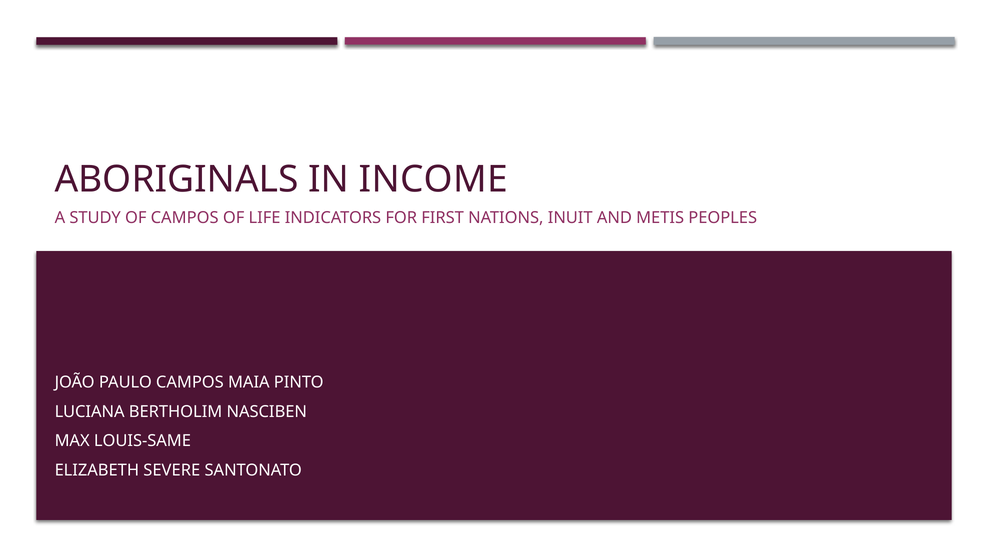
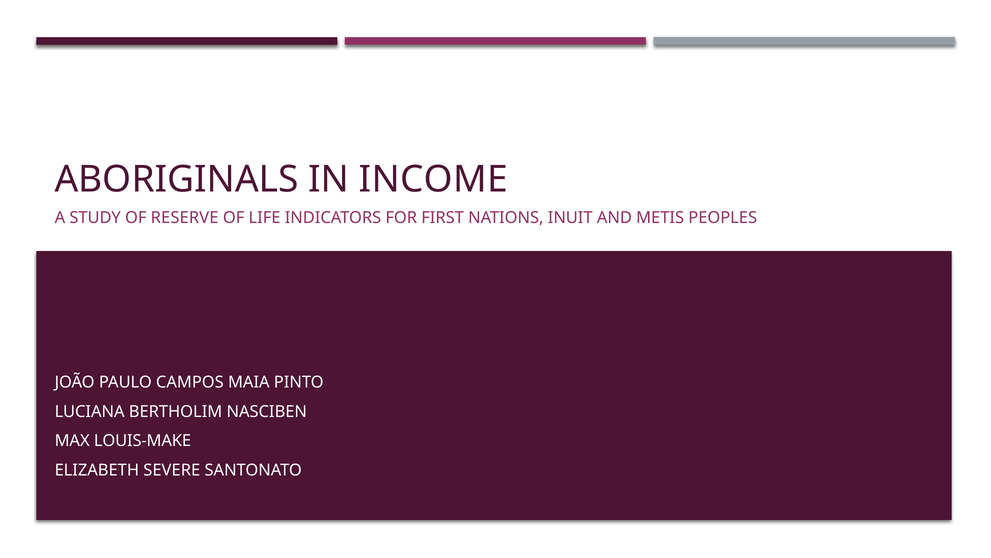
OF CAMPOS: CAMPOS -> RESERVE
LOUIS-SAME: LOUIS-SAME -> LOUIS-MAKE
